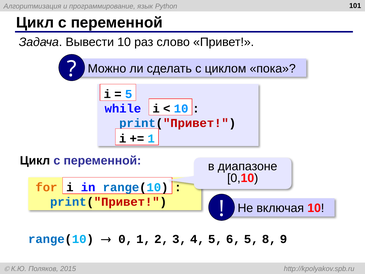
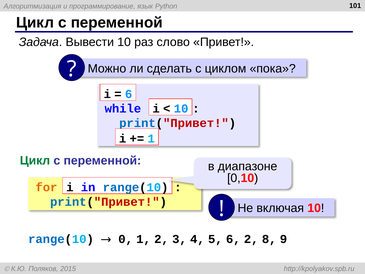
5 at (129, 94): 5 -> 6
Цикл at (35, 160) colour: black -> green
6 5: 5 -> 2
